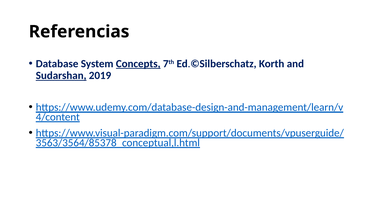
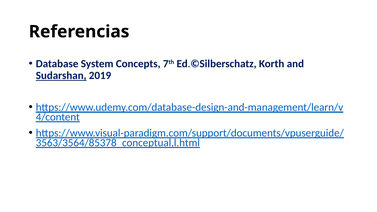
Concepts underline: present -> none
